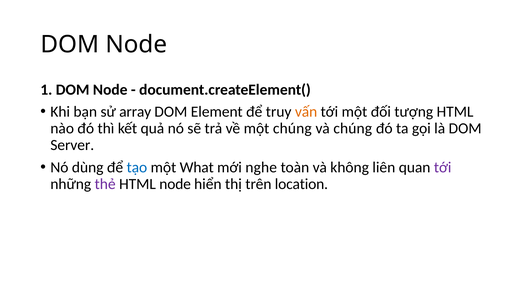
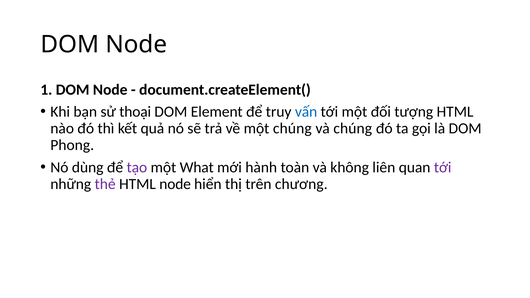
array: array -> thoại
vấn colour: orange -> blue
Server: Server -> Phong
tạo colour: blue -> purple
nghe: nghe -> hành
location: location -> chương
